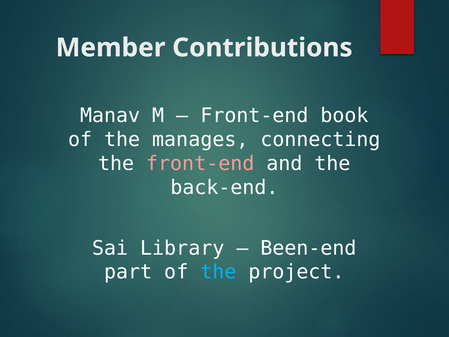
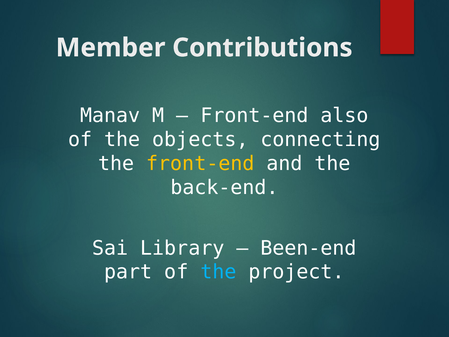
book: book -> also
manages: manages -> objects
front-end at (200, 164) colour: pink -> yellow
